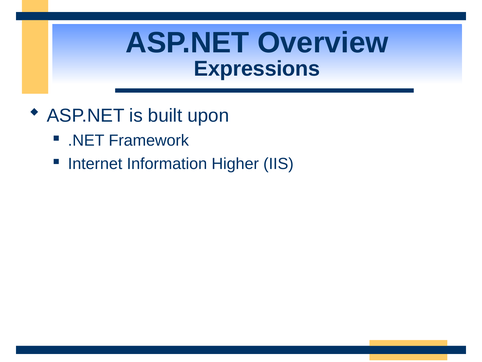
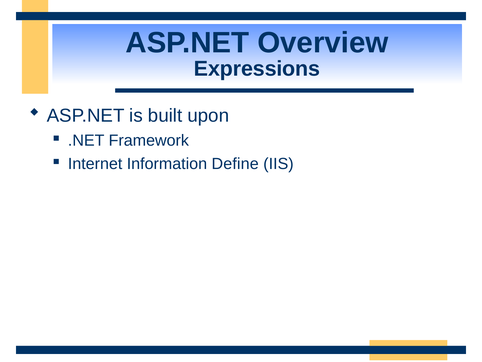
Higher: Higher -> Define
